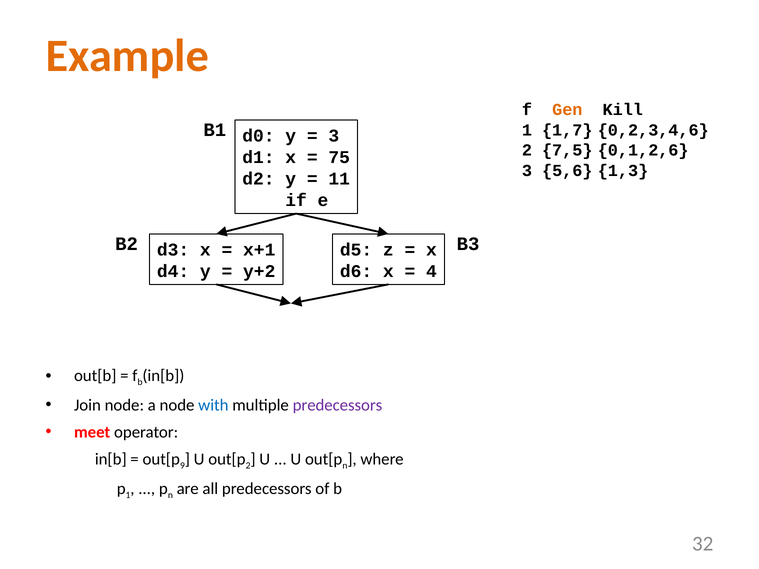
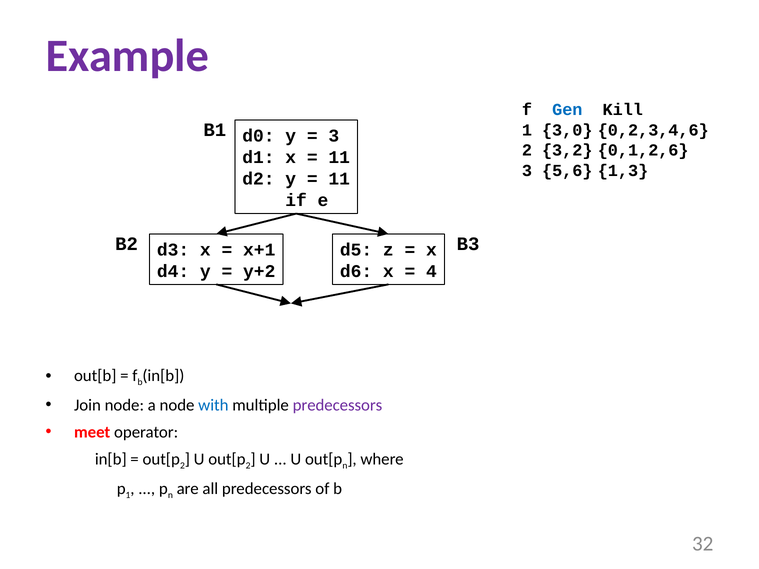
Example colour: orange -> purple
Gen colour: orange -> blue
1,7: 1,7 -> 3,0
7,5: 7,5 -> 3,2
75 at (339, 157): 75 -> 11
9 at (182, 466): 9 -> 2
